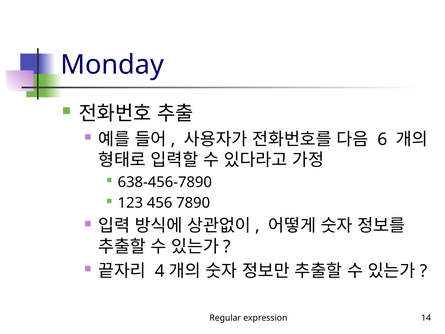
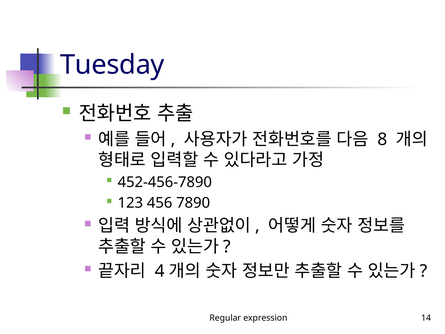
Monday: Monday -> Tuesday
6: 6 -> 8
638-456-7890: 638-456-7890 -> 452-456-7890
